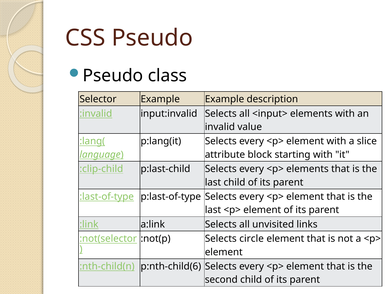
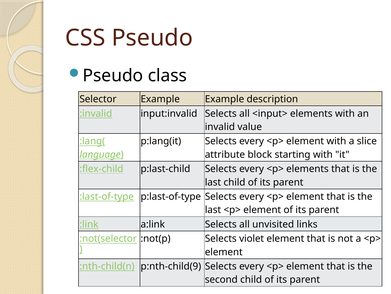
:clip-child: :clip-child -> :flex-child
circle: circle -> violet
p:nth-child(6: p:nth-child(6 -> p:nth-child(9
